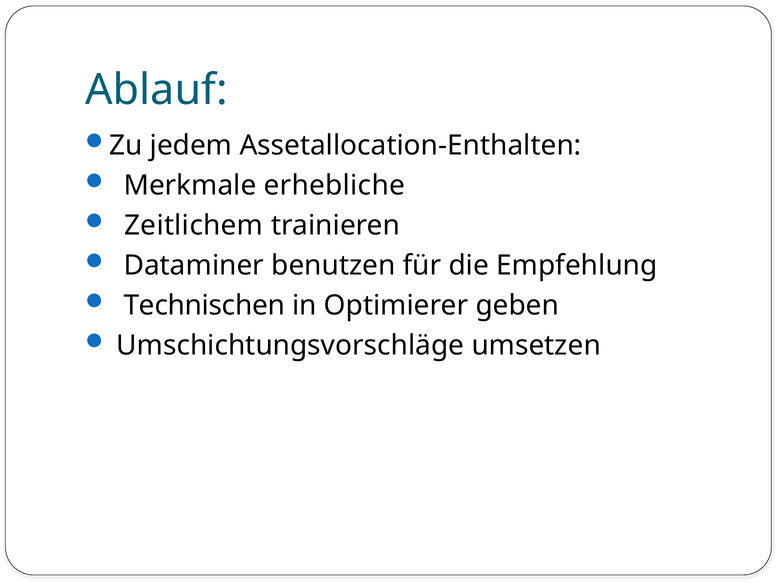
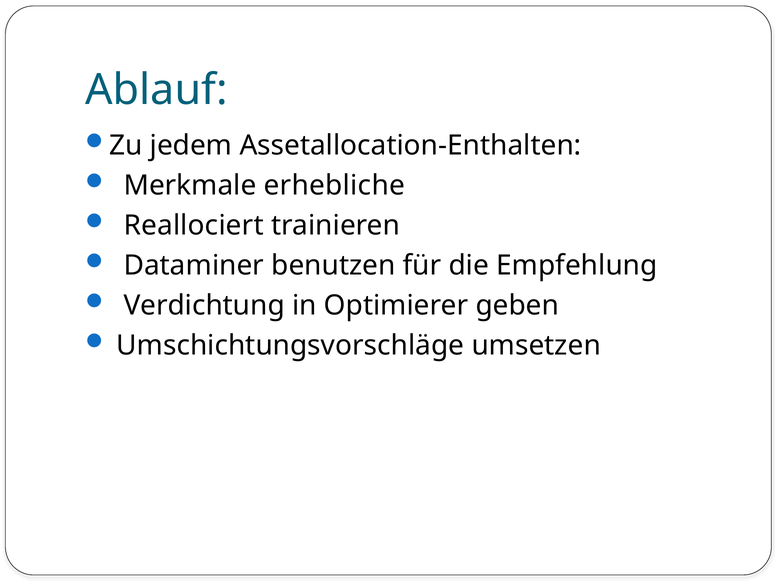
Zeitlichem: Zeitlichem -> Reallociert
Technischen: Technischen -> Verdichtung
